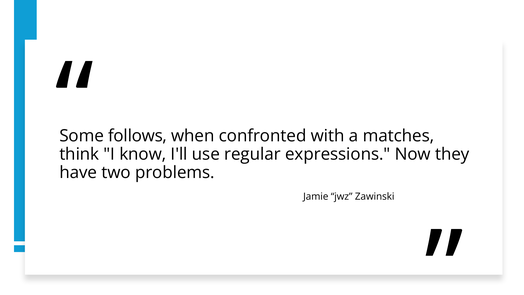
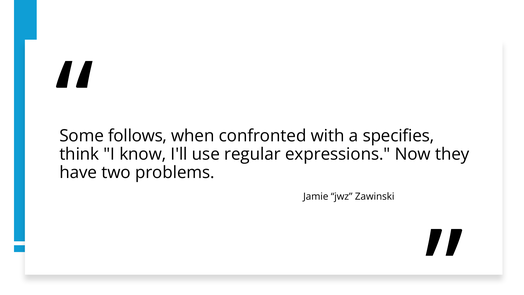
matches: matches -> specifies
